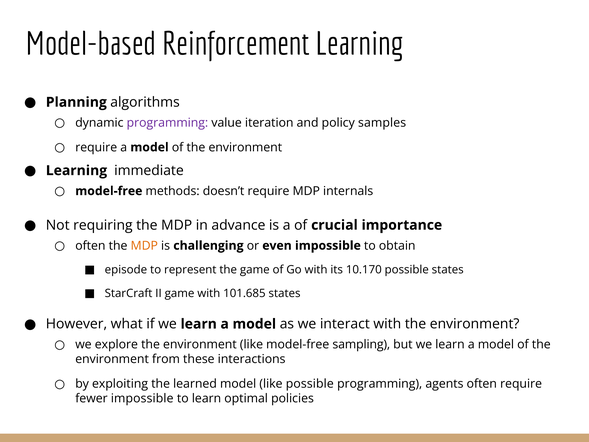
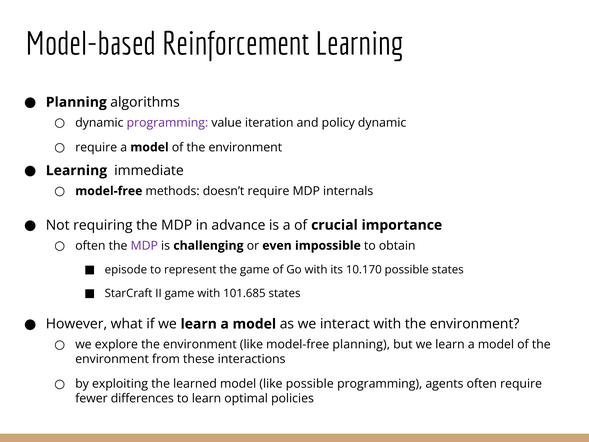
policy samples: samples -> dynamic
MDP at (144, 245) colour: orange -> purple
model-free sampling: sampling -> planning
fewer impossible: impossible -> differences
